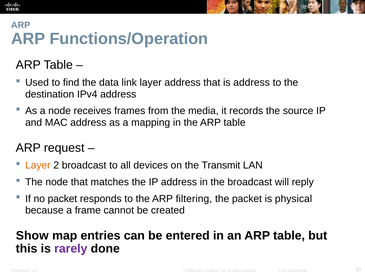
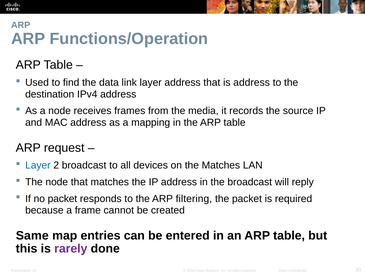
Layer at (38, 165) colour: orange -> blue
the Transmit: Transmit -> Matches
physical: physical -> required
Show: Show -> Same
